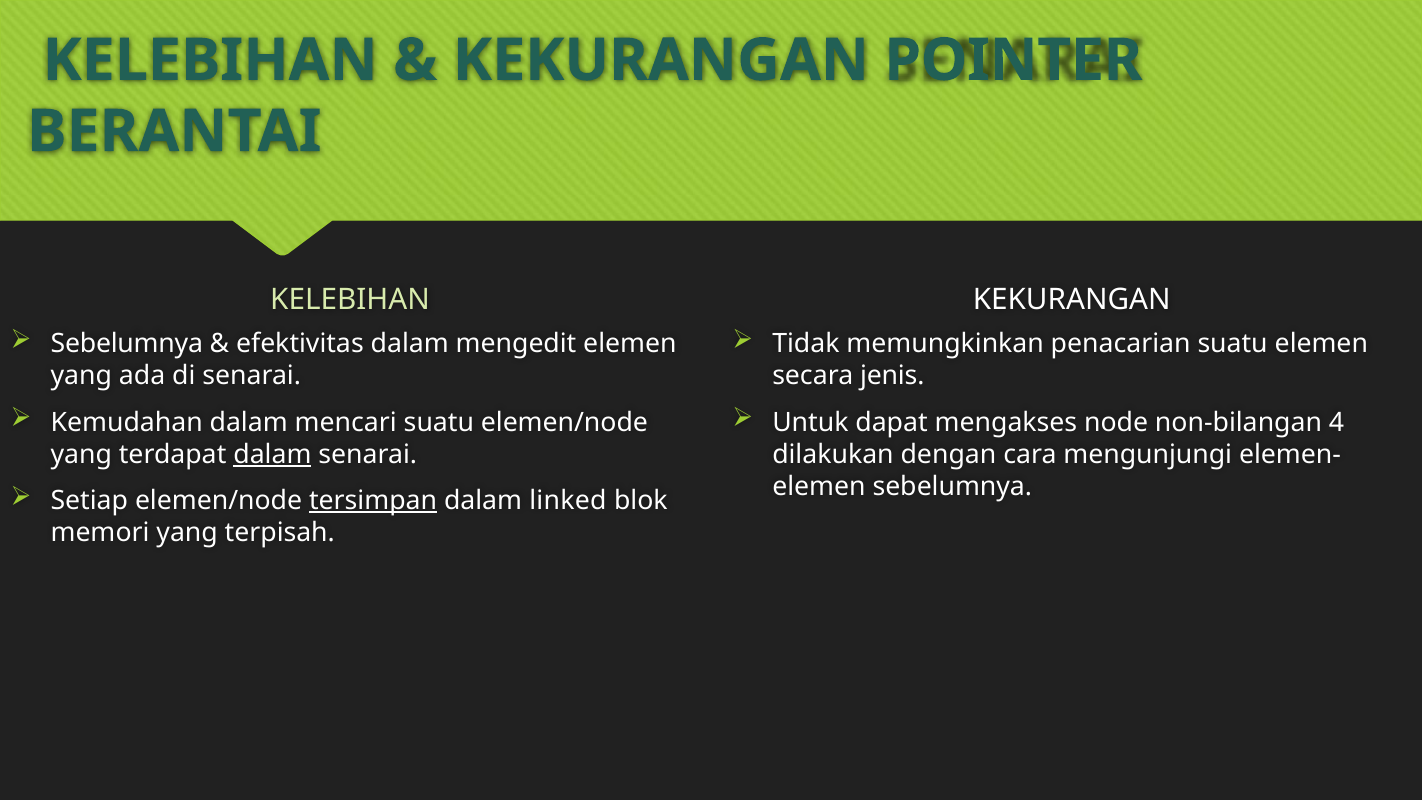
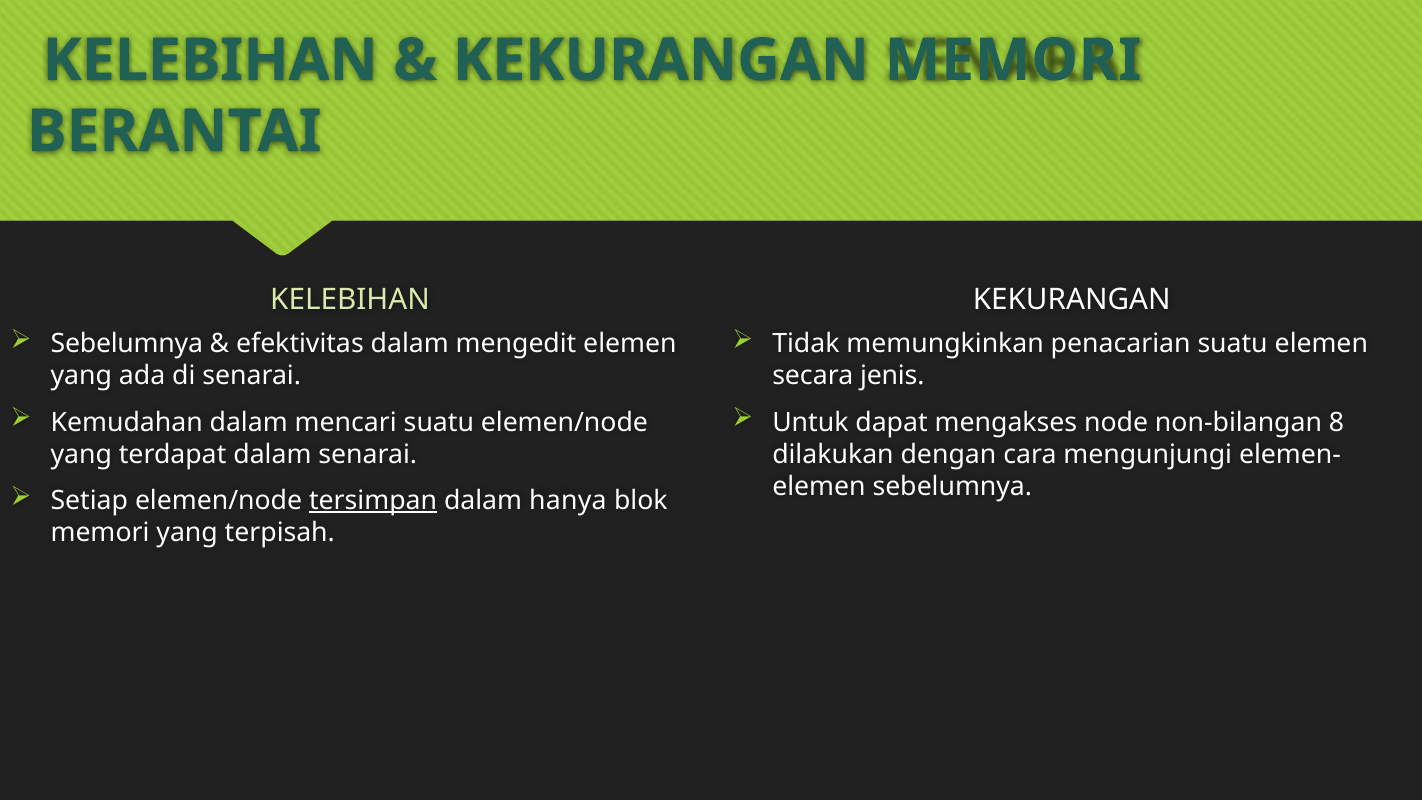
KEKURANGAN POINTER: POINTER -> MEMORI
4: 4 -> 8
dalam at (272, 454) underline: present -> none
linked: linked -> hanya
